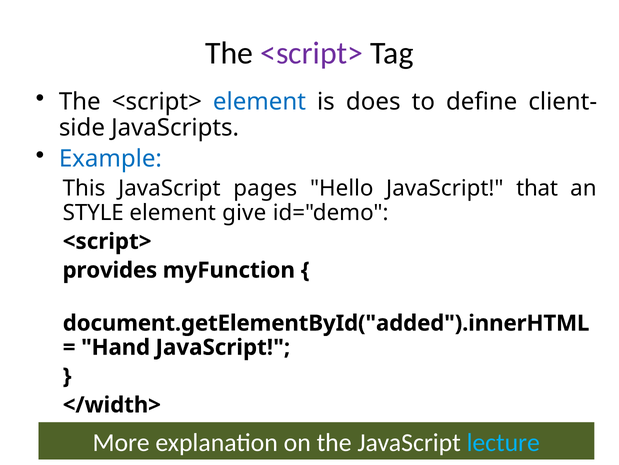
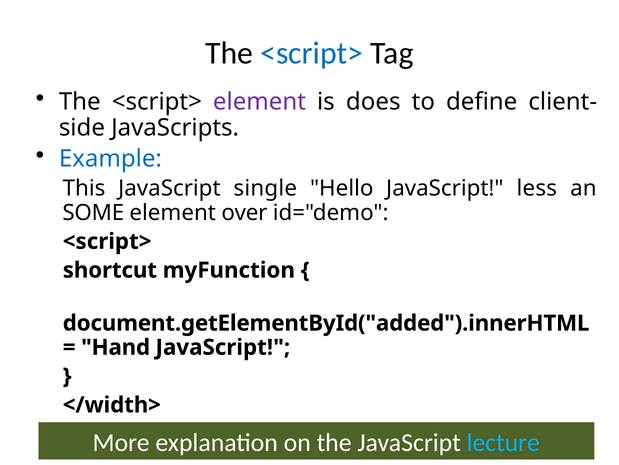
<script> at (312, 53) colour: purple -> blue
element at (259, 102) colour: blue -> purple
pages: pages -> single
that: that -> less
STYLE: STYLE -> SOME
give: give -> over
provides: provides -> shortcut
